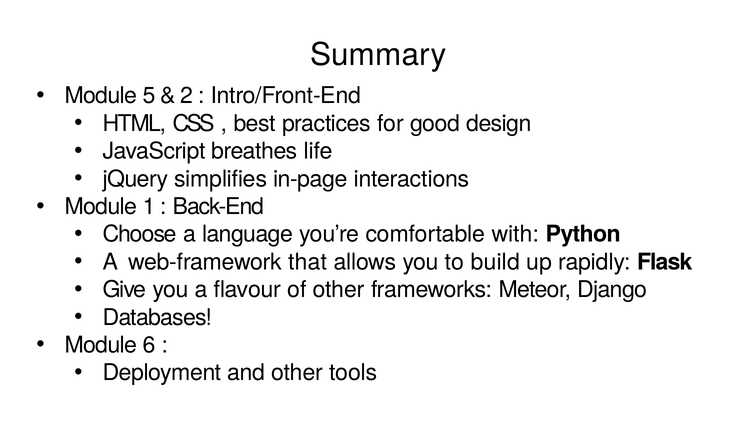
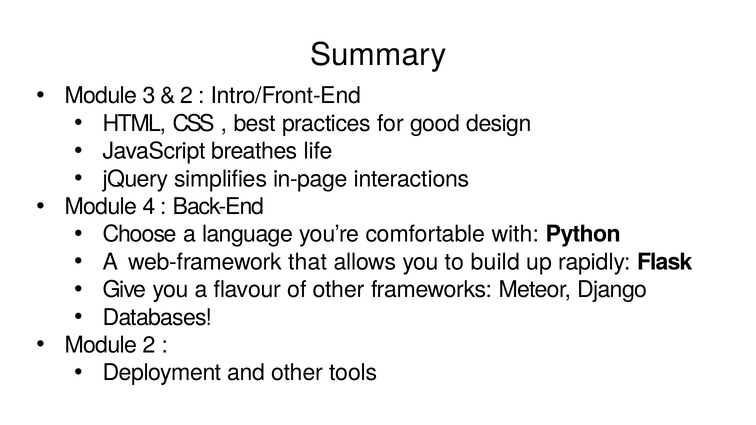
5: 5 -> 3
1: 1 -> 4
Module 6: 6 -> 2
